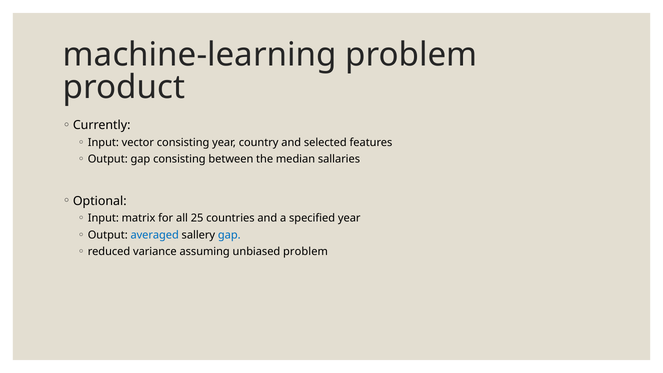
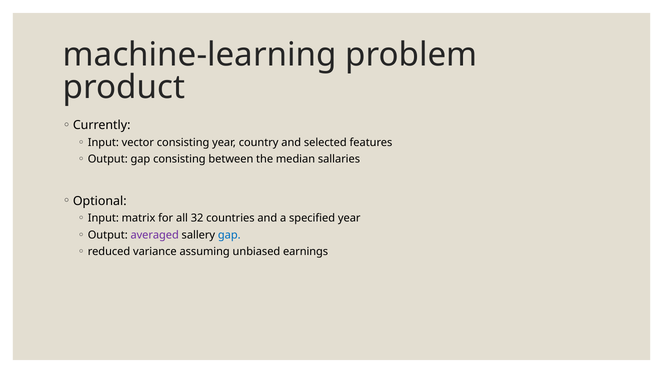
25: 25 -> 32
averaged colour: blue -> purple
unbiased problem: problem -> earnings
